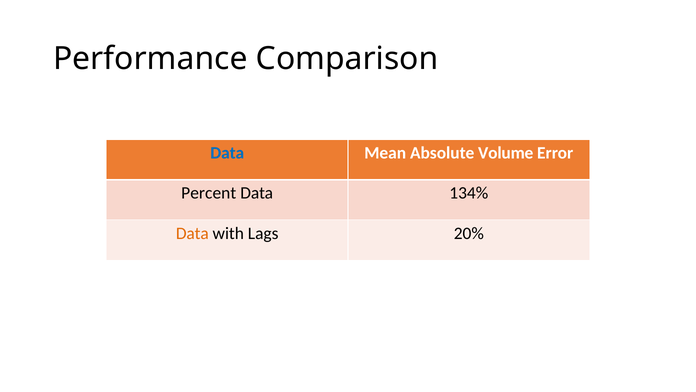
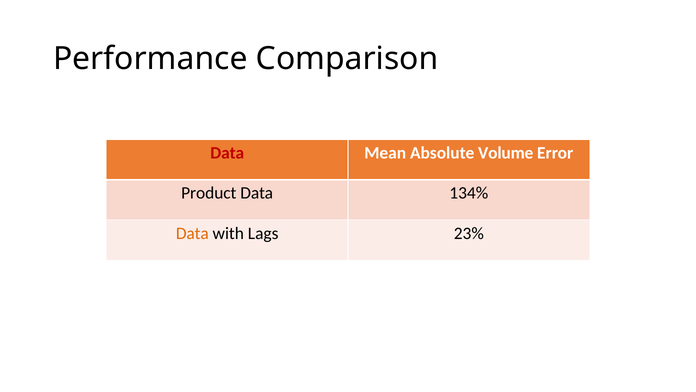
Data at (227, 153) colour: blue -> red
Percent: Percent -> Product
20%: 20% -> 23%
